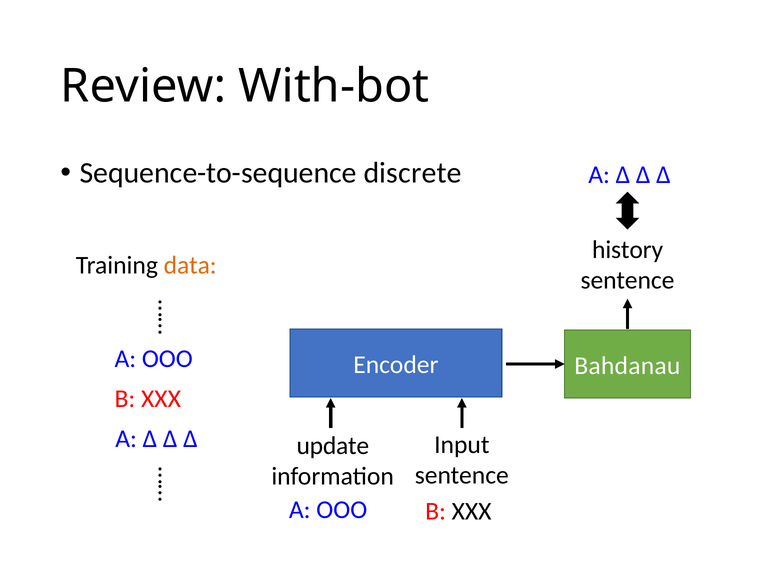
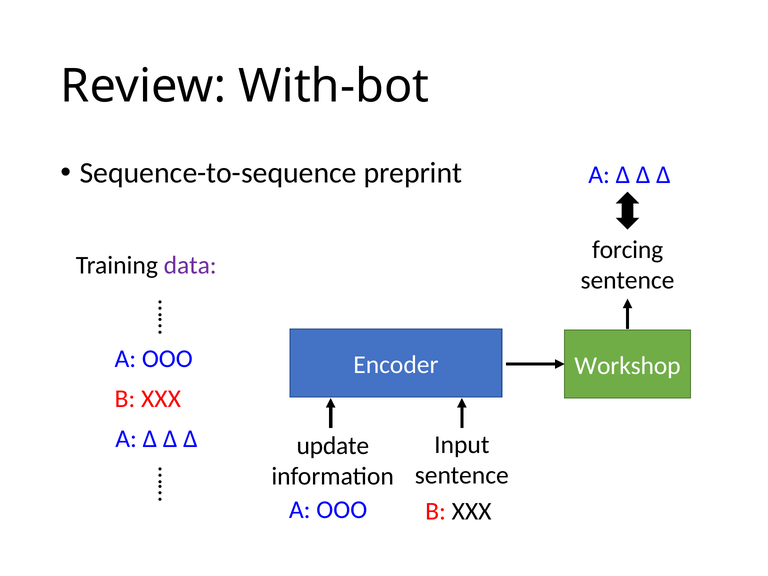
discrete: discrete -> preprint
history: history -> forcing
data colour: orange -> purple
Bahdanau: Bahdanau -> Workshop
